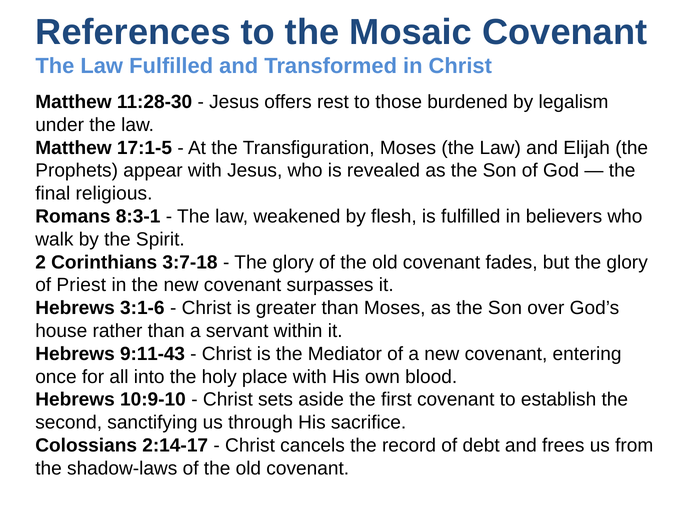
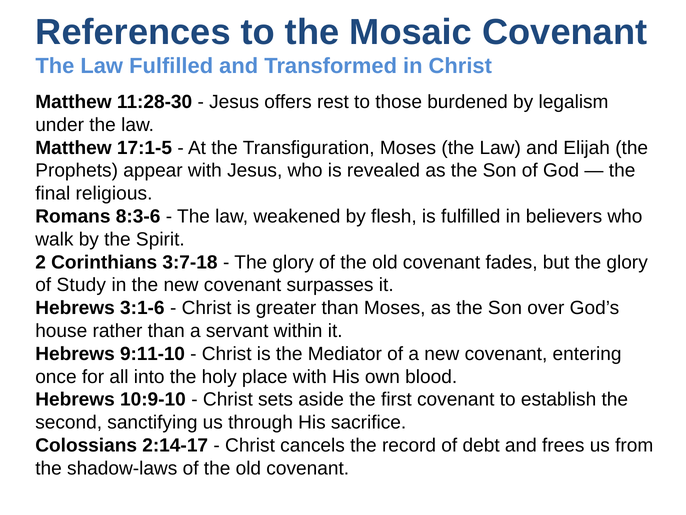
8:3-1: 8:3-1 -> 8:3-6
Priest: Priest -> Study
9:11-43: 9:11-43 -> 9:11-10
